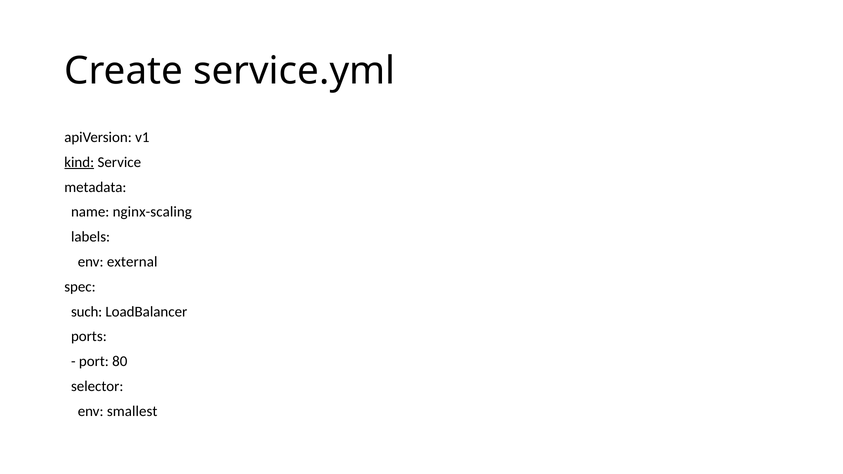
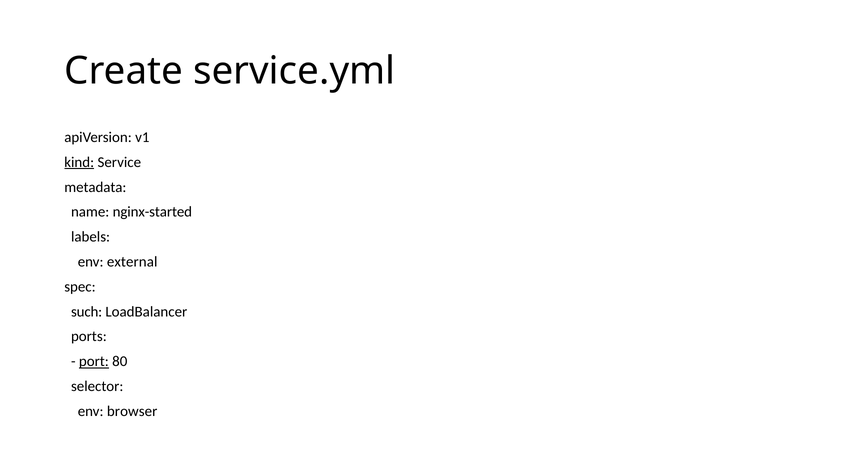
nginx-scaling: nginx-scaling -> nginx-started
port underline: none -> present
smallest: smallest -> browser
